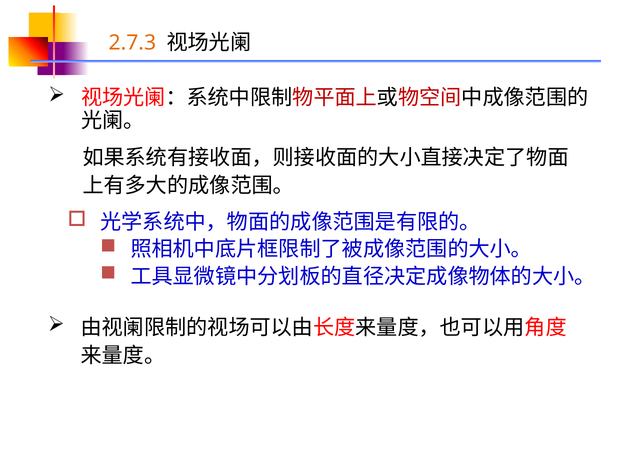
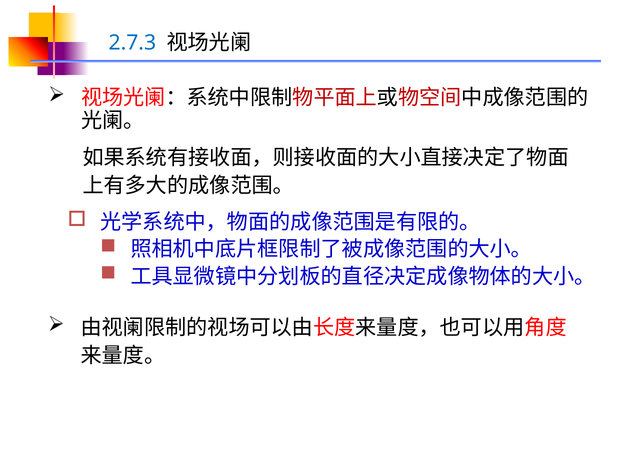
2.7.3 colour: orange -> blue
